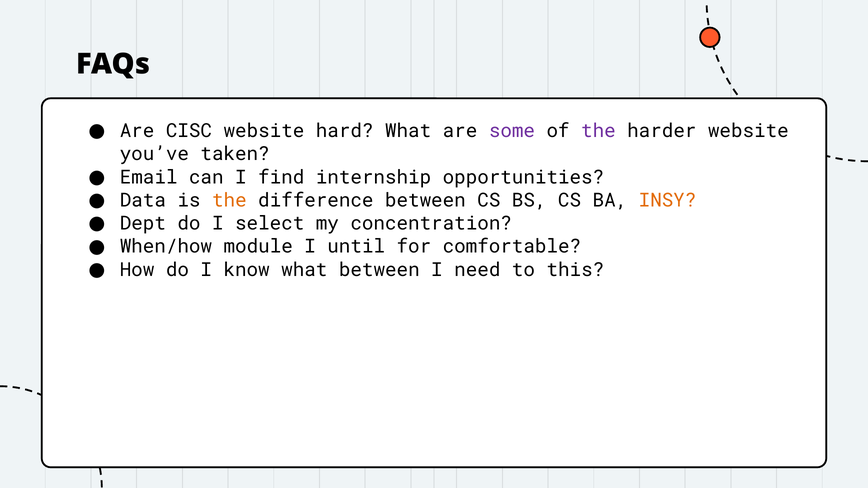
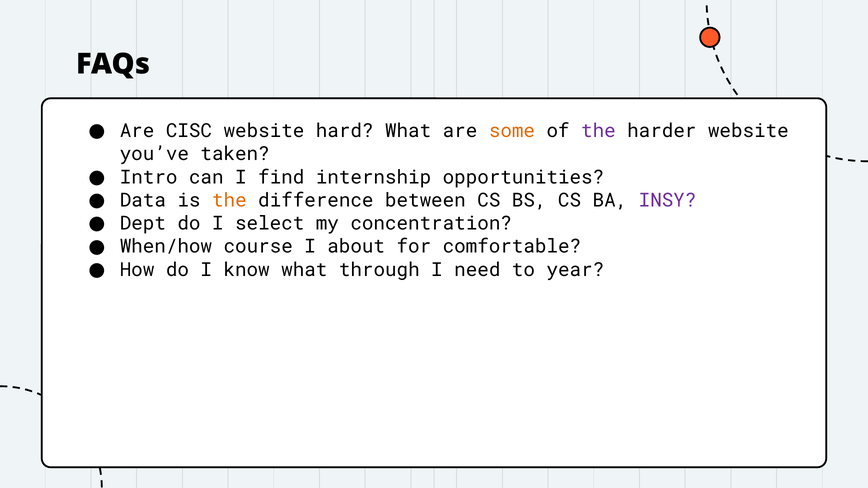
some colour: purple -> orange
Email: Email -> Intro
INSY colour: orange -> purple
module: module -> course
until: until -> about
what between: between -> through
this: this -> year
